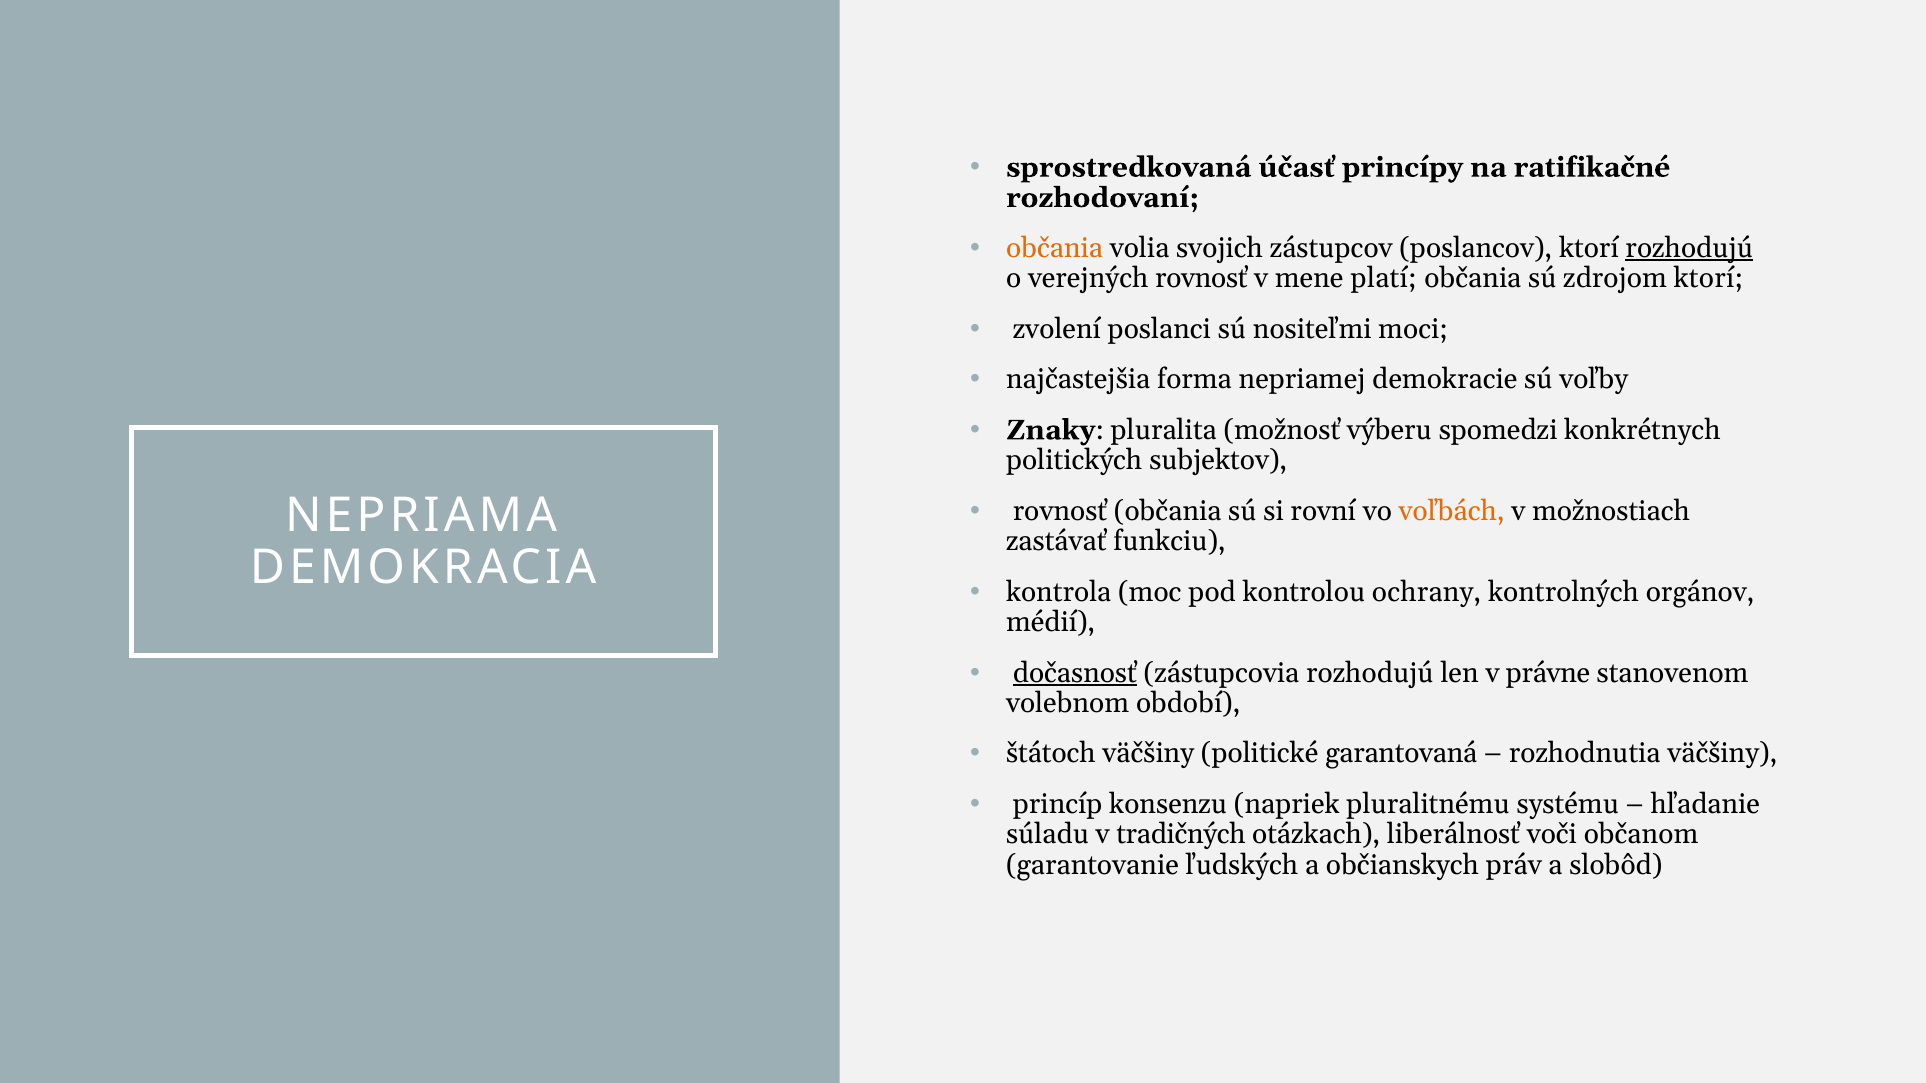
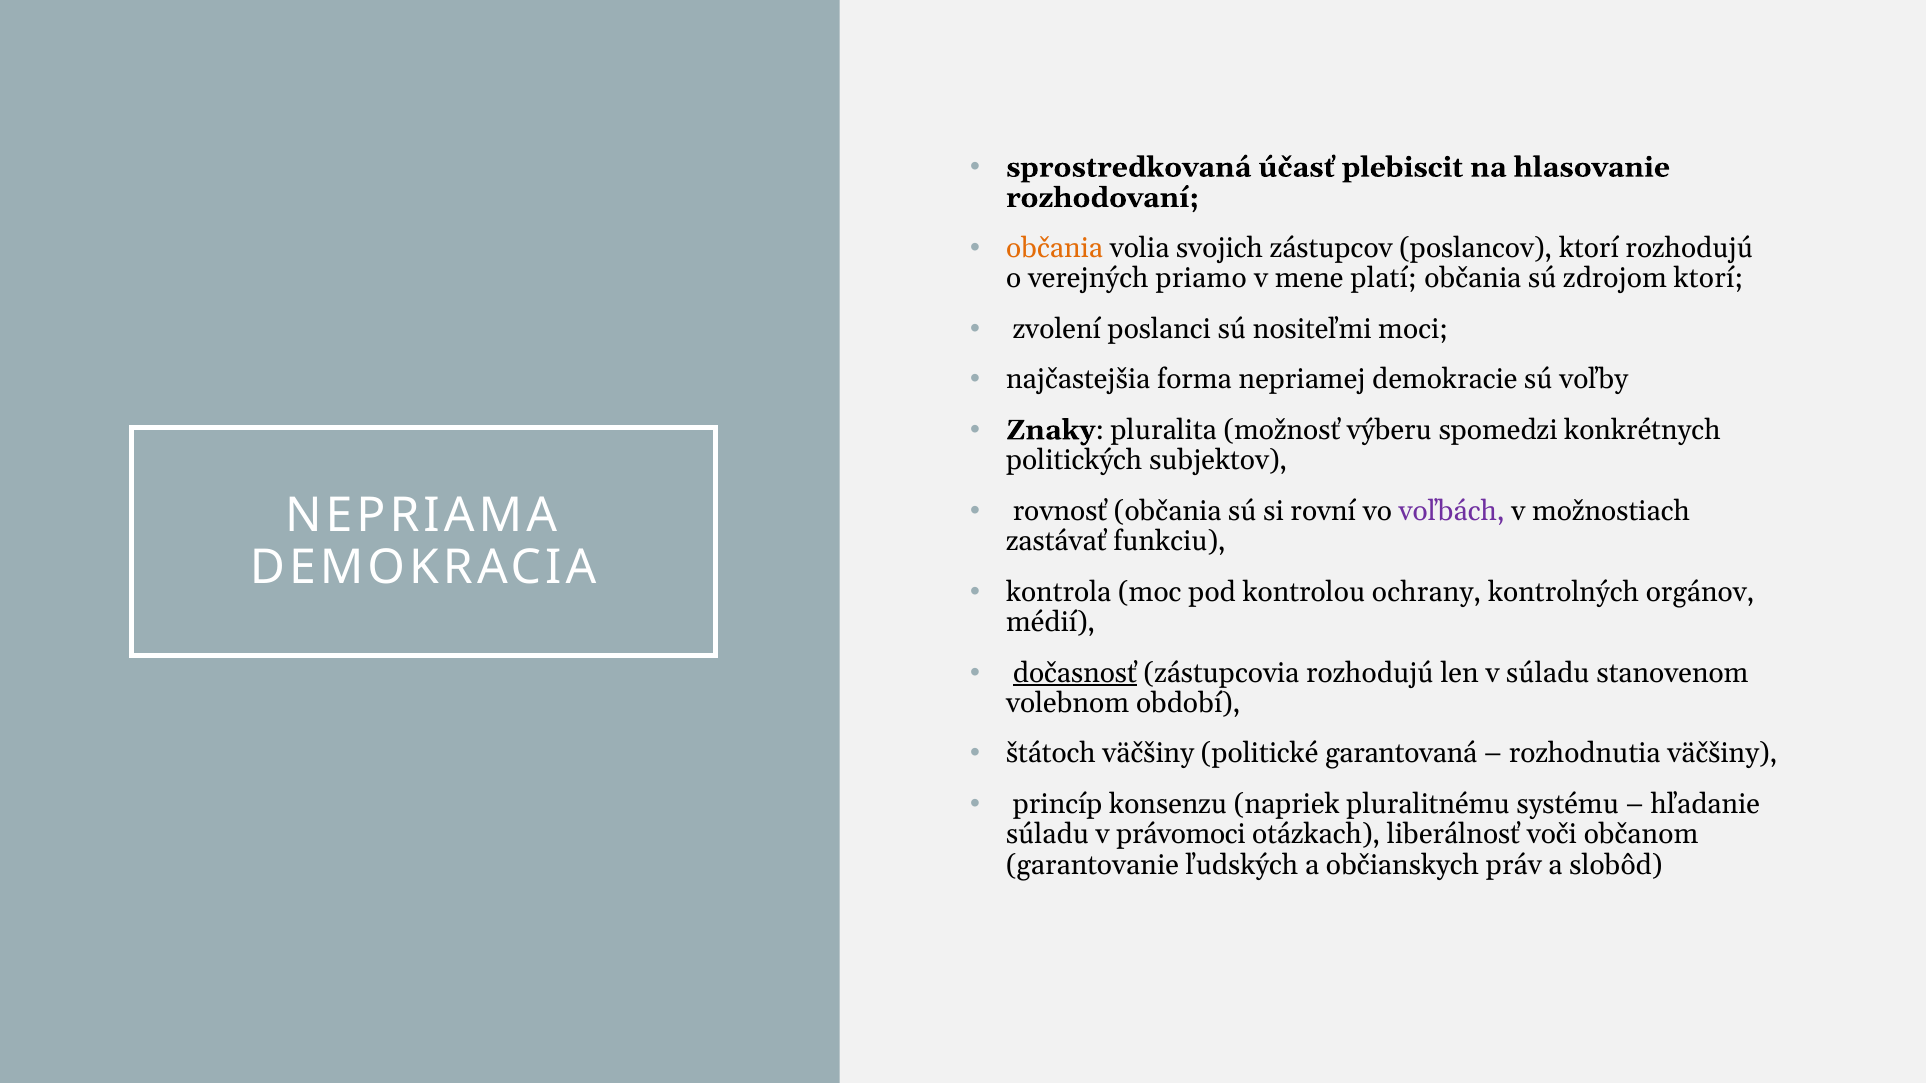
princípy: princípy -> plebiscit
ratifikačné: ratifikačné -> hlasovanie
rozhodujú at (1689, 248) underline: present -> none
verejných rovnosť: rovnosť -> priamo
voľbách colour: orange -> purple
v právne: právne -> súladu
tradičných: tradičných -> právomoci
